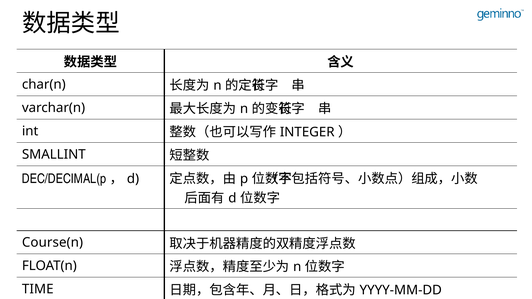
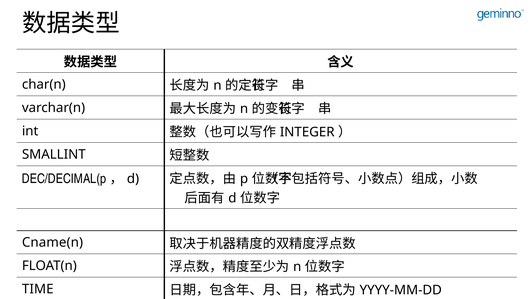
Course(n: Course(n -> Cname(n
